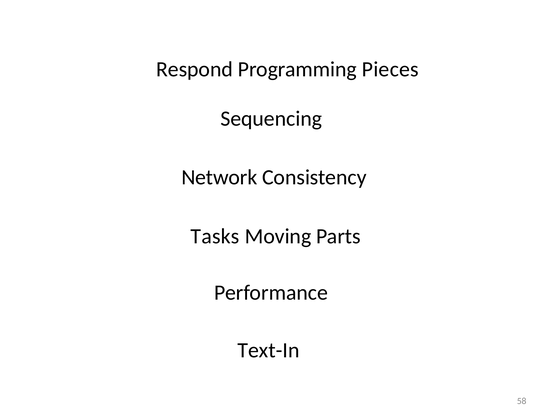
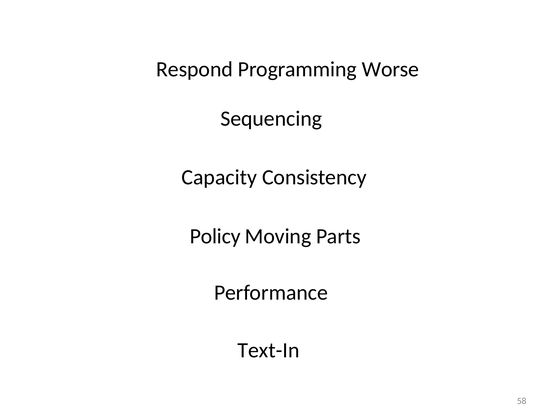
Pieces: Pieces -> Worse
Network: Network -> Capacity
Tasks: Tasks -> Policy
